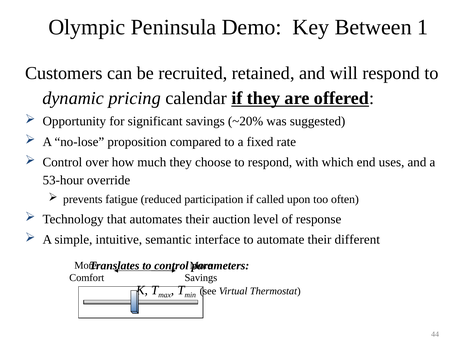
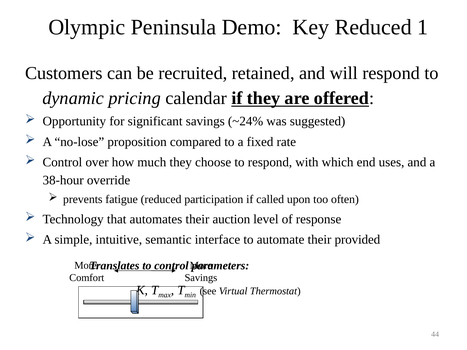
Key Between: Between -> Reduced
~20%: ~20% -> ~24%
53-hour: 53-hour -> 38-hour
different: different -> provided
